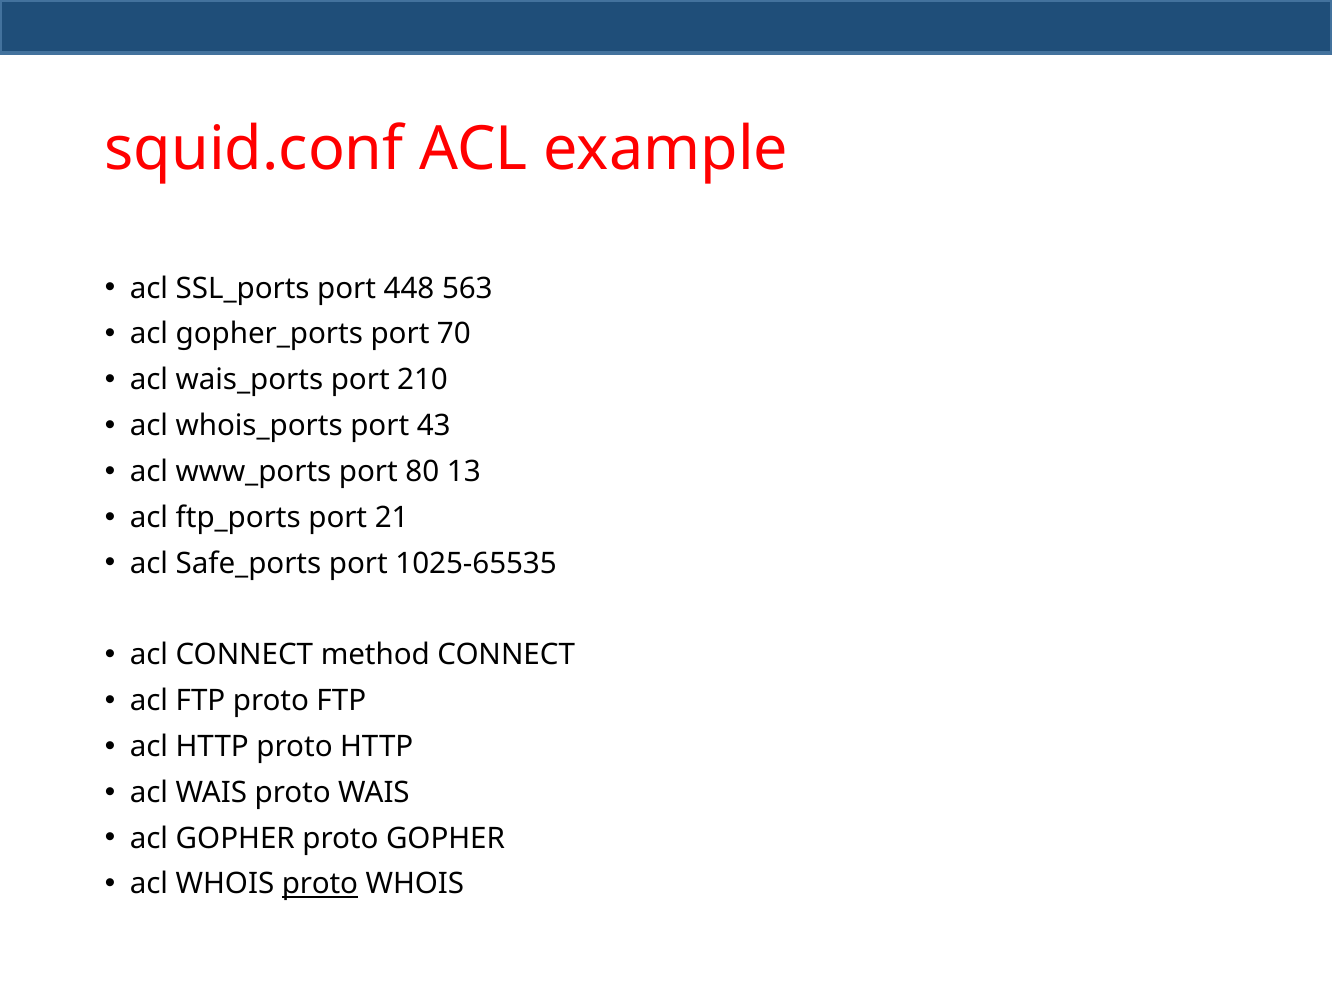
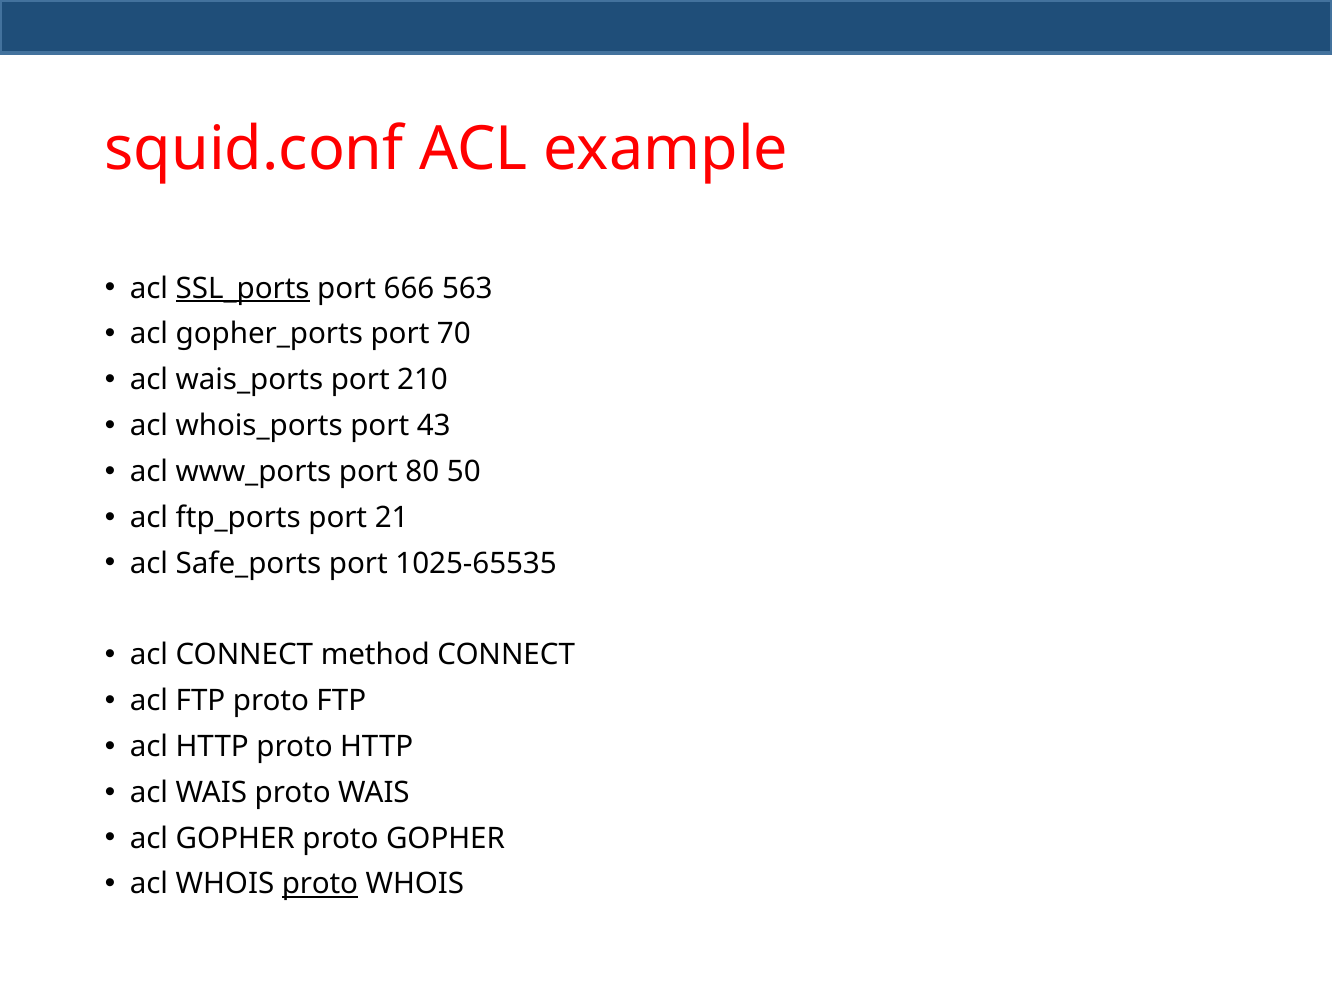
SSL_ports underline: none -> present
448: 448 -> 666
13: 13 -> 50
